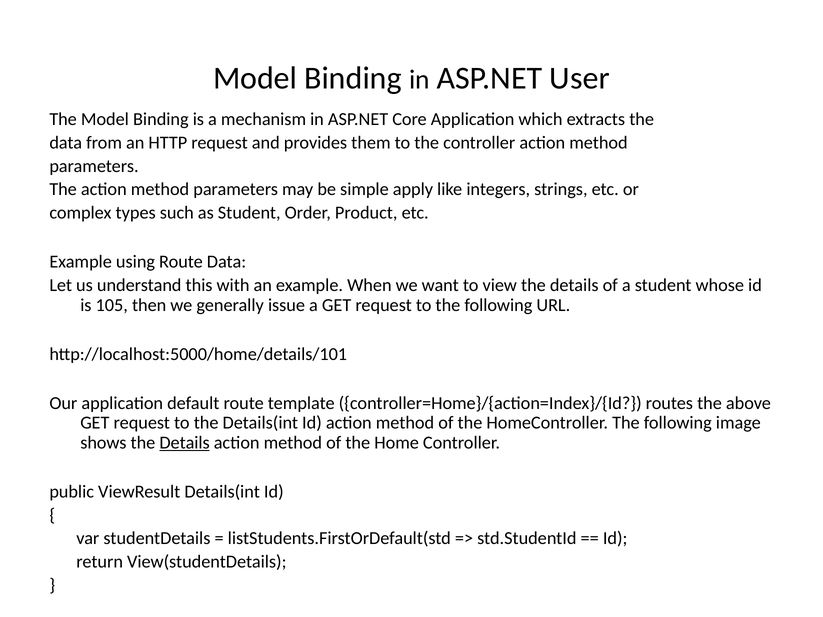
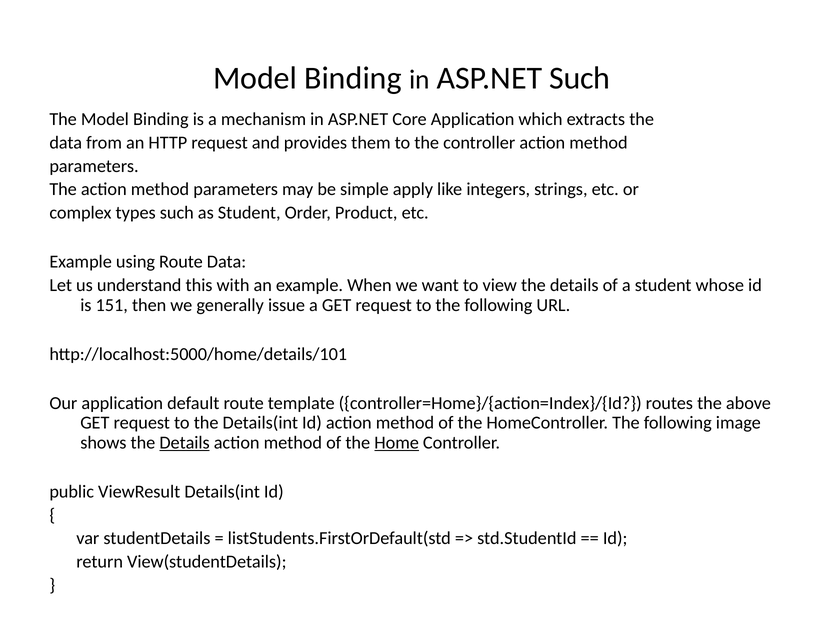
ASP.NET User: User -> Such
105: 105 -> 151
Home underline: none -> present
